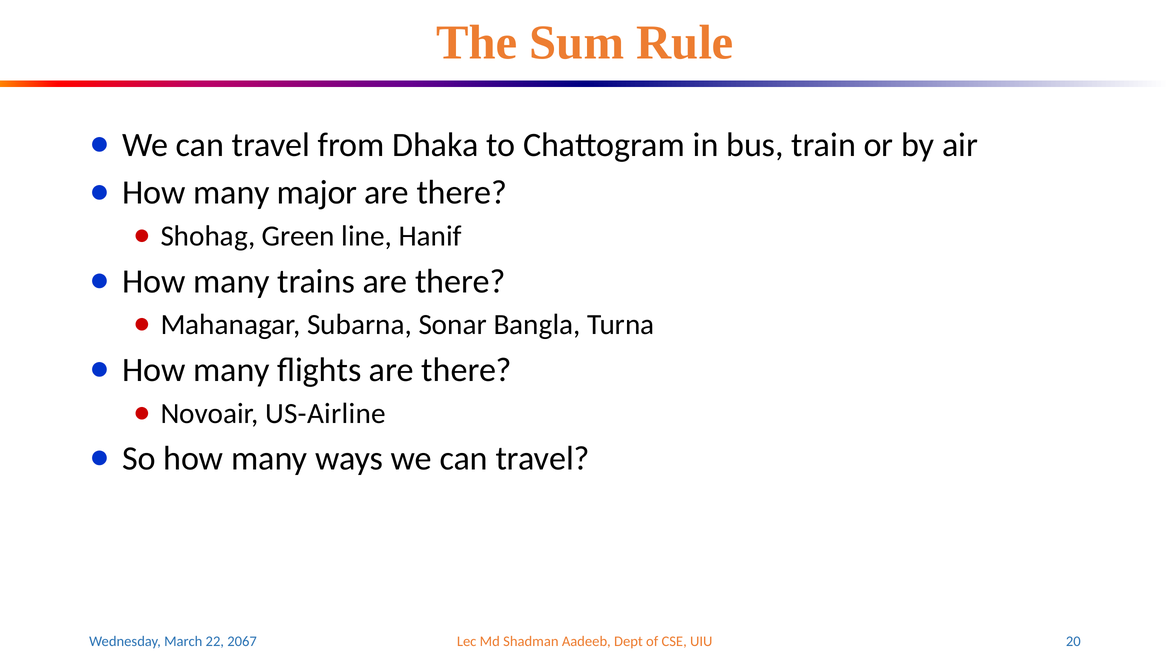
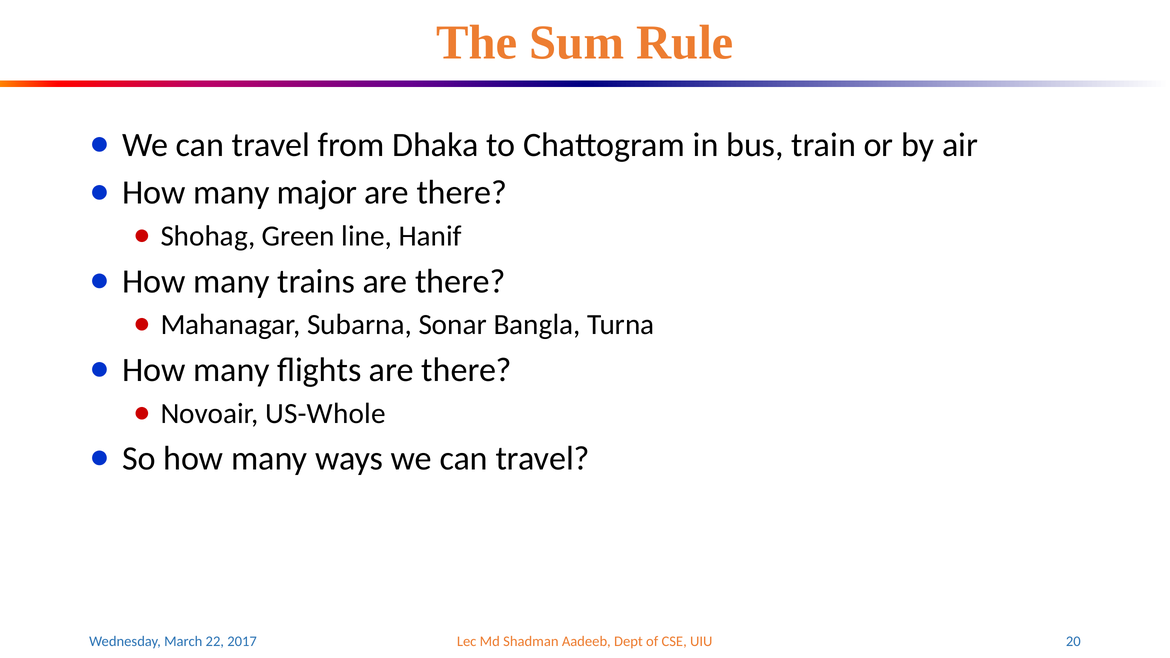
US-Airline: US-Airline -> US-Whole
2067: 2067 -> 2017
